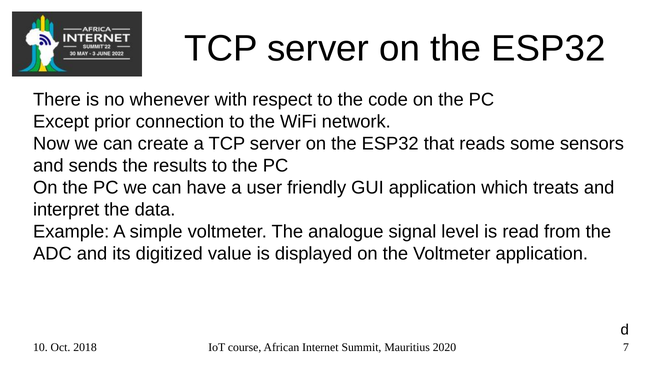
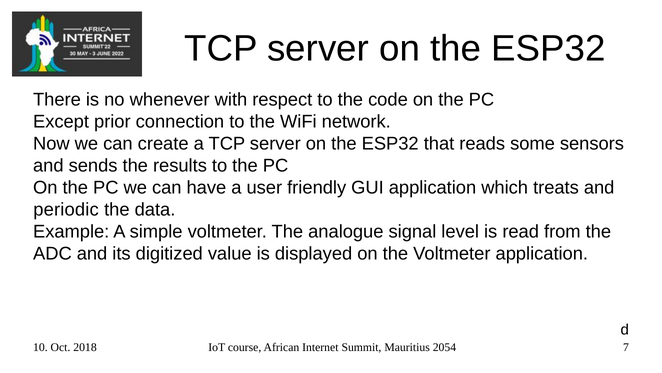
interpret: interpret -> periodic
2020: 2020 -> 2054
